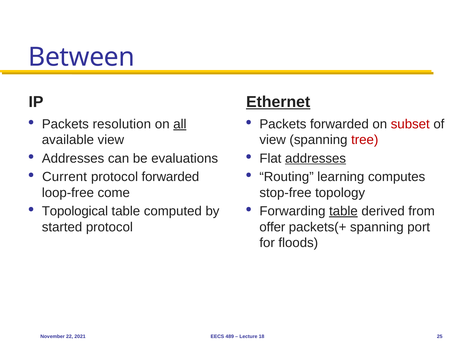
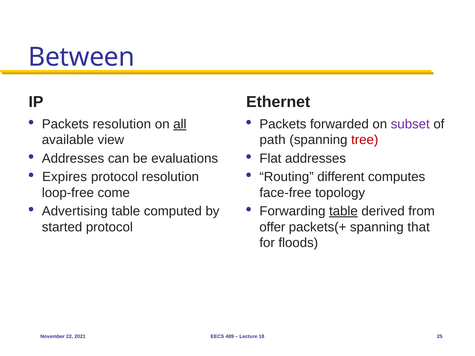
Ethernet underline: present -> none
subset colour: red -> purple
view at (273, 140): view -> path
addresses at (316, 159) underline: present -> none
Current: Current -> Expires
protocol forwarded: forwarded -> resolution
learning: learning -> different
stop-free: stop-free -> face-free
Topological: Topological -> Advertising
port: port -> that
